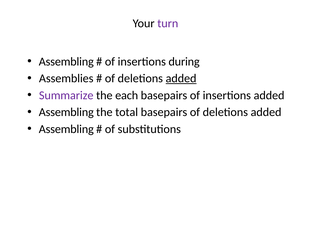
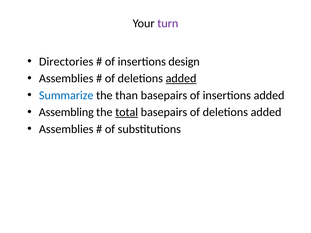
Assembling at (66, 62): Assembling -> Directories
during: during -> design
Summarize colour: purple -> blue
each: each -> than
total underline: none -> present
Assembling at (66, 129): Assembling -> Assemblies
